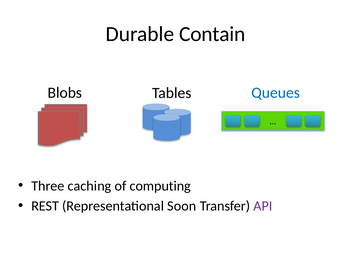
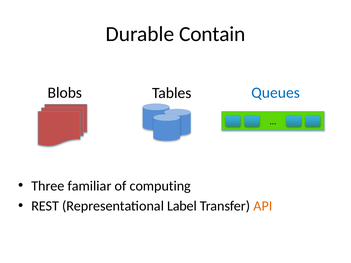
caching: caching -> familiar
Soon: Soon -> Label
API colour: purple -> orange
